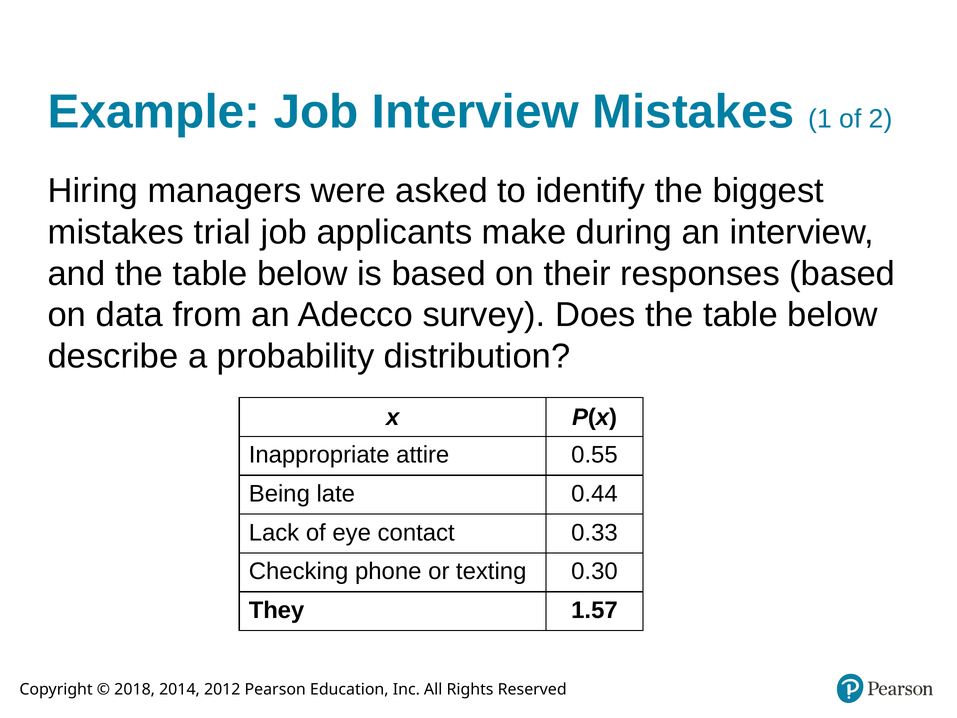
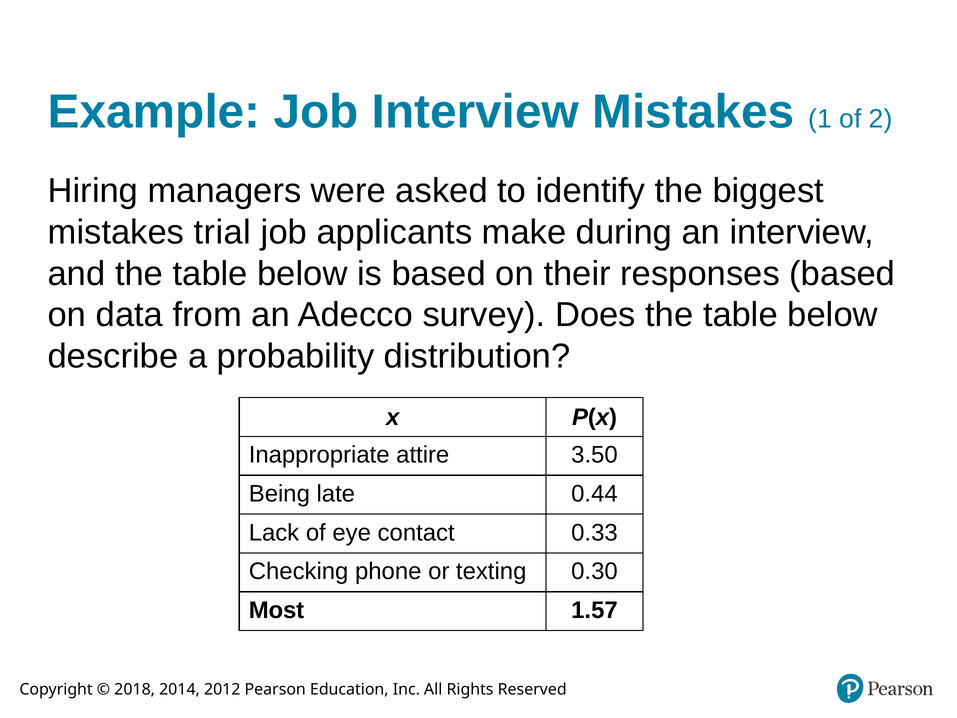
0.55: 0.55 -> 3.50
They: They -> Most
